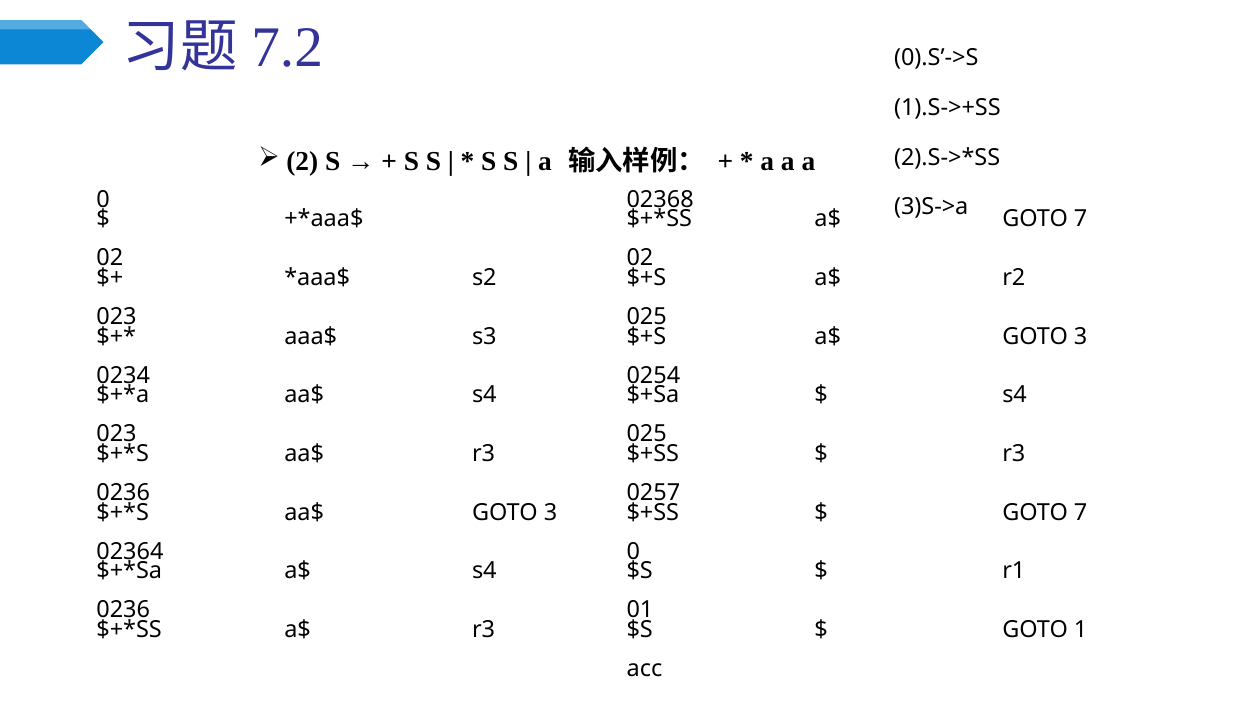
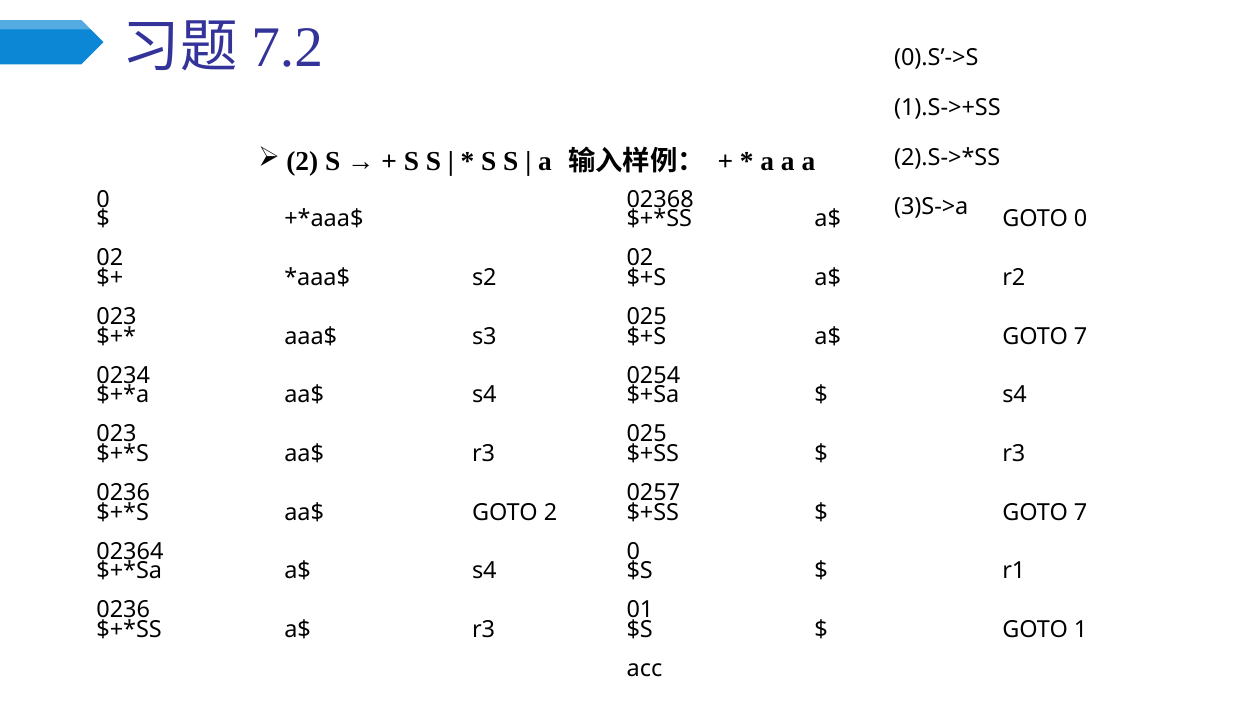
a$ GOTO 7: 7 -> 0
a$ GOTO 3: 3 -> 7
aa$ GOTO 3: 3 -> 2
